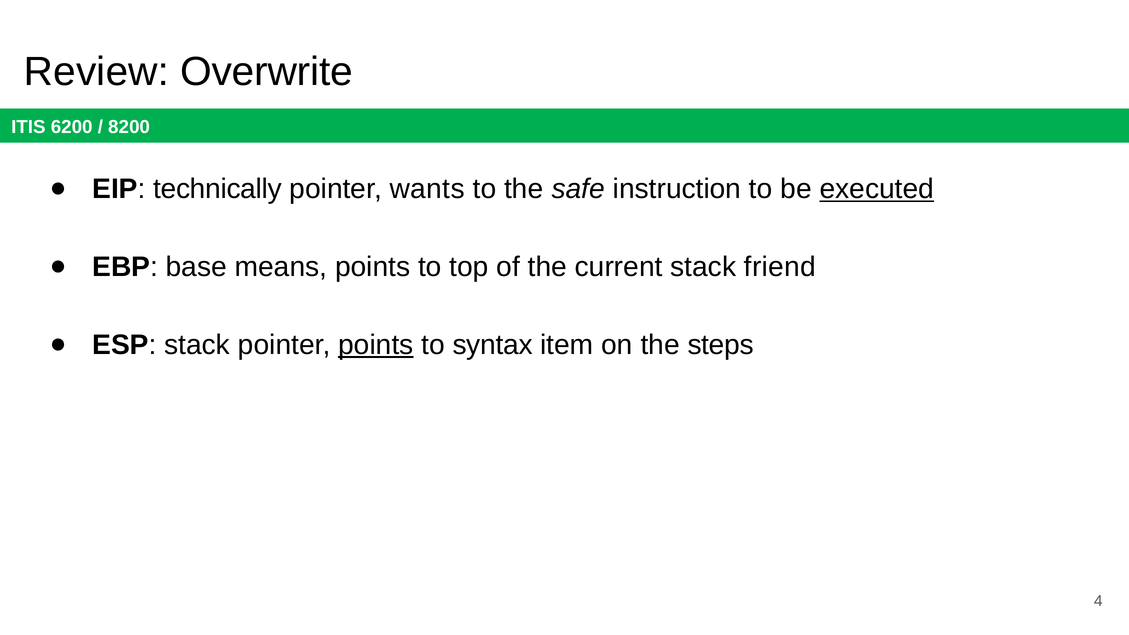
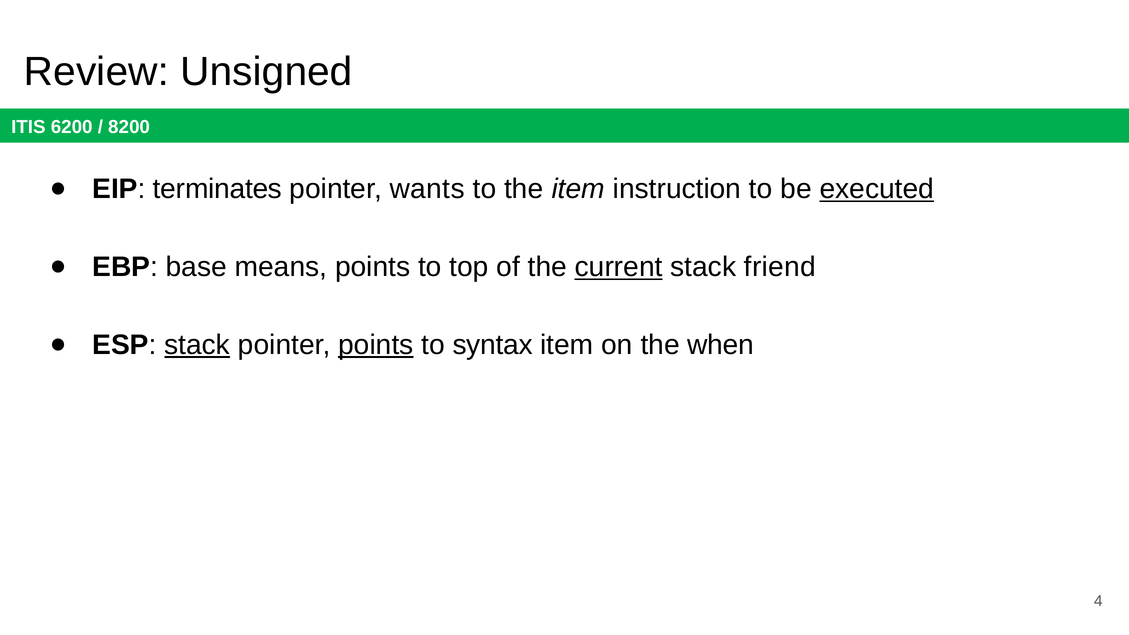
Overwrite: Overwrite -> Unsigned
technically: technically -> terminates
the safe: safe -> item
current underline: none -> present
stack at (197, 345) underline: none -> present
steps: steps -> when
